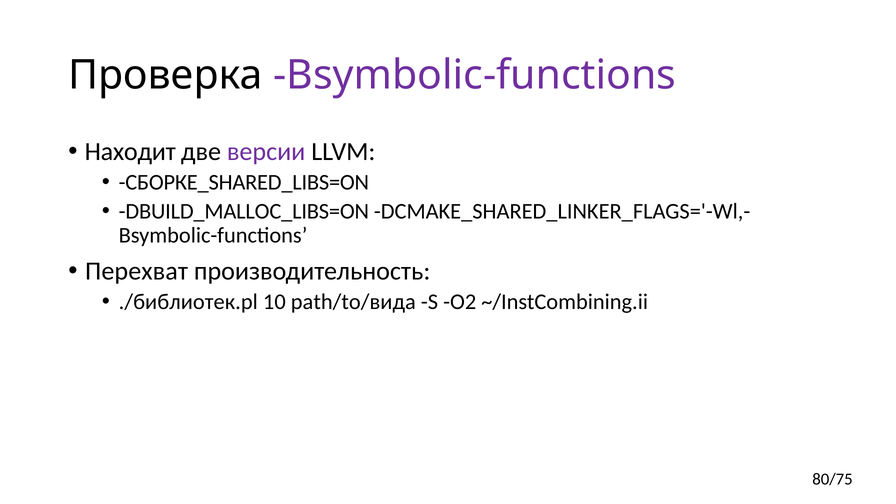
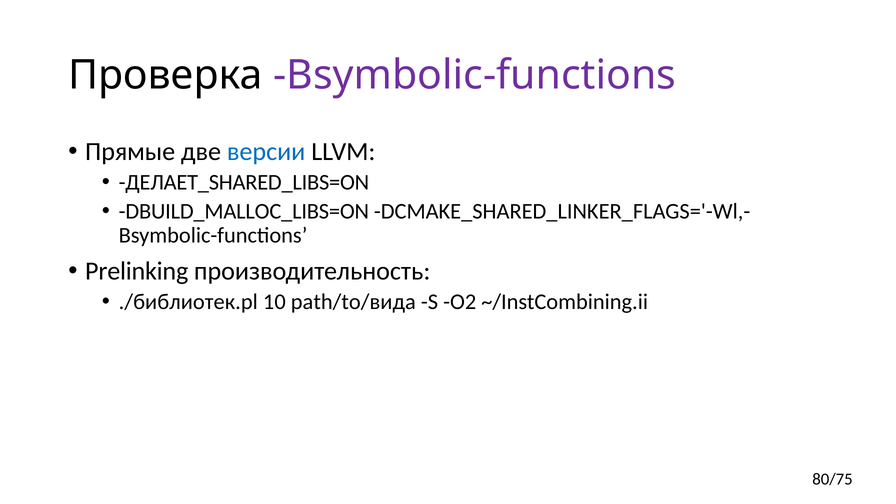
Находит: Находит -> Прямые
версии colour: purple -> blue
СБОРКЕ_SHARED_LIBS=ON: СБОРКЕ_SHARED_LIBS=ON -> ДЕЛАЕТ_SHARED_LIBS=ON
Перехват: Перехват -> Prelinking
